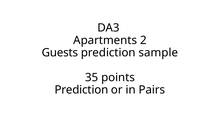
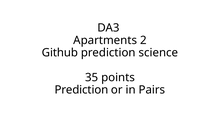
Guests: Guests -> Github
sample: sample -> science
